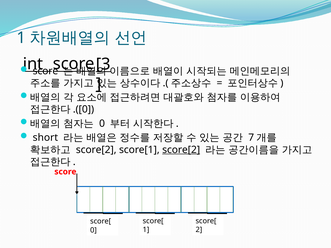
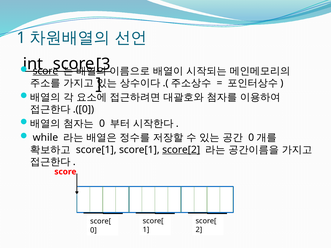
score at (45, 71) underline: none -> present
short: short -> while
7 at (251, 138): 7 -> 0
score[2 at (96, 150): score[2 -> score[1
